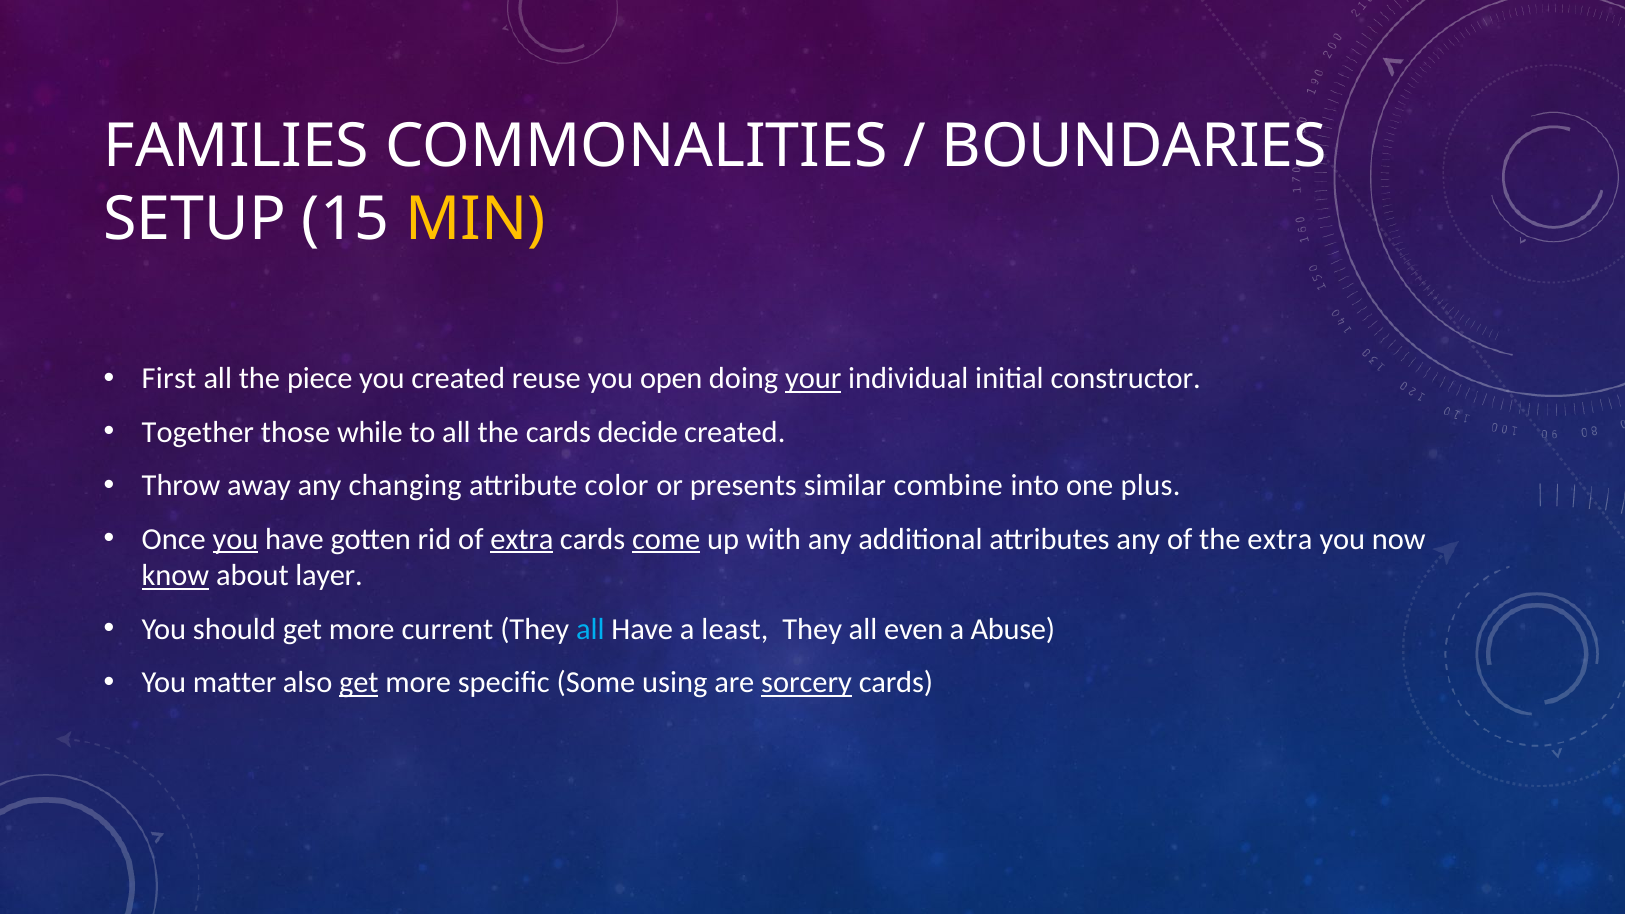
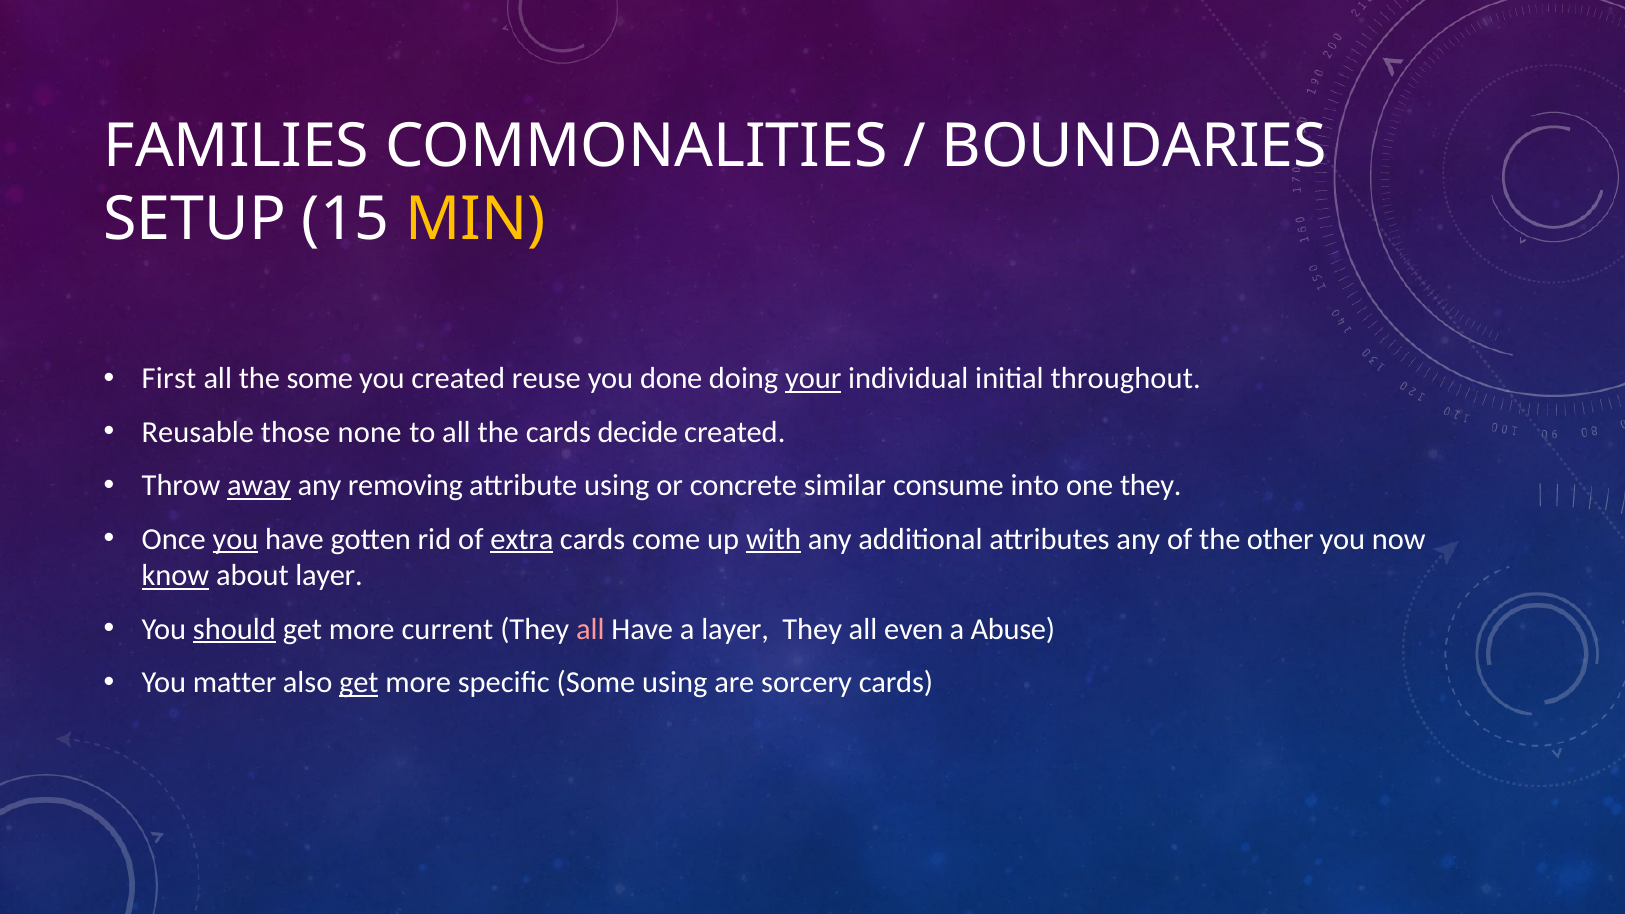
the piece: piece -> some
open: open -> done
constructor: constructor -> throughout
Together: Together -> Reusable
while: while -> none
away underline: none -> present
changing: changing -> removing
attribute color: color -> using
presents: presents -> concrete
combine: combine -> consume
one plus: plus -> they
come underline: present -> none
with underline: none -> present
the extra: extra -> other
should underline: none -> present
all at (590, 629) colour: light blue -> pink
a least: least -> layer
sorcery underline: present -> none
